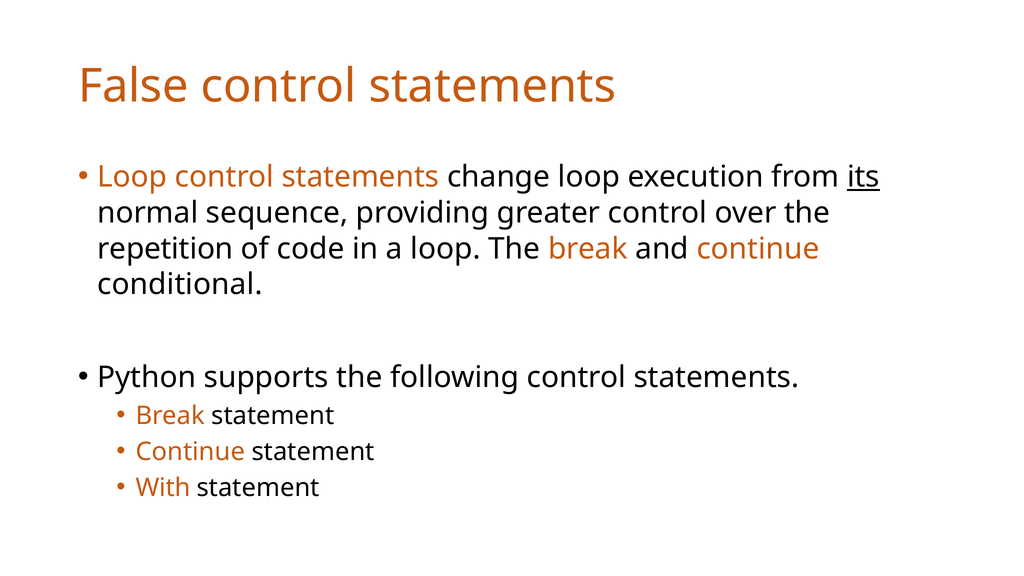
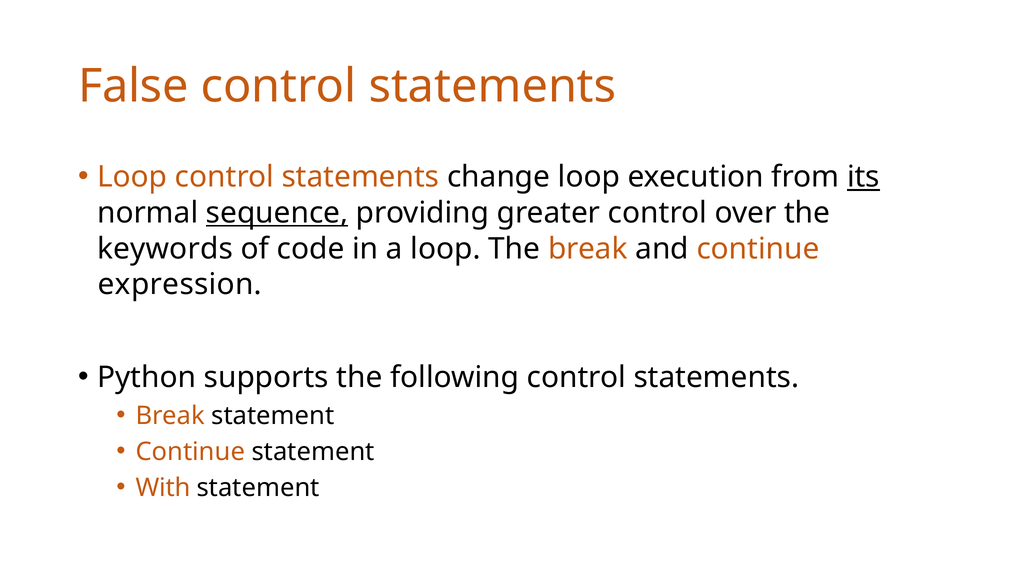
sequence underline: none -> present
repetition: repetition -> keywords
conditional: conditional -> expression
